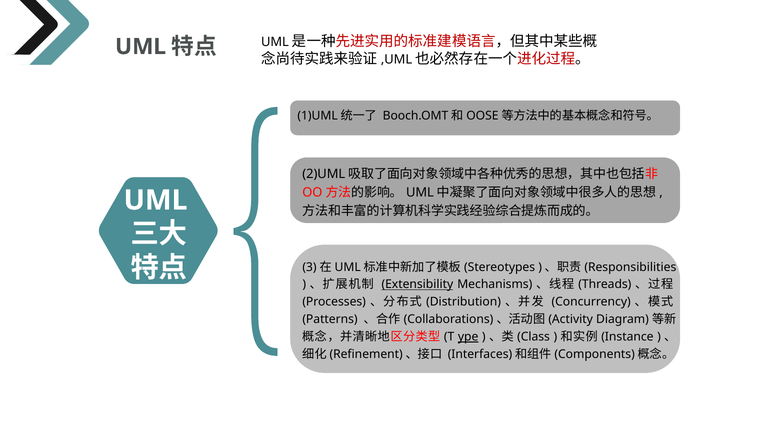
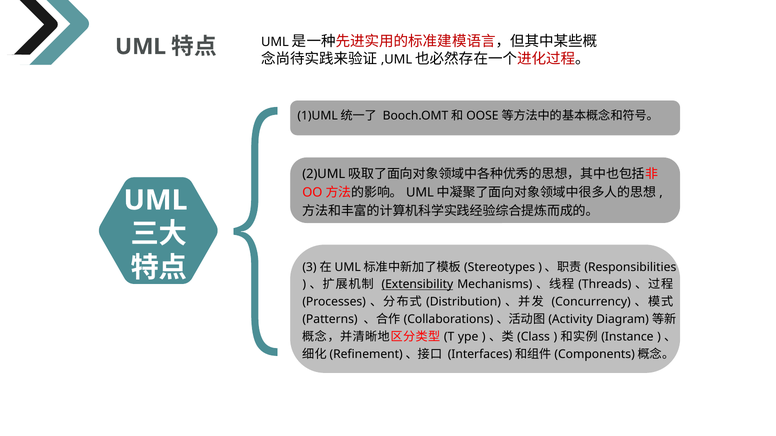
ype underline: present -> none
